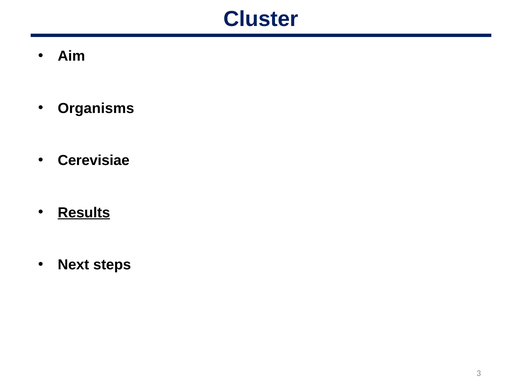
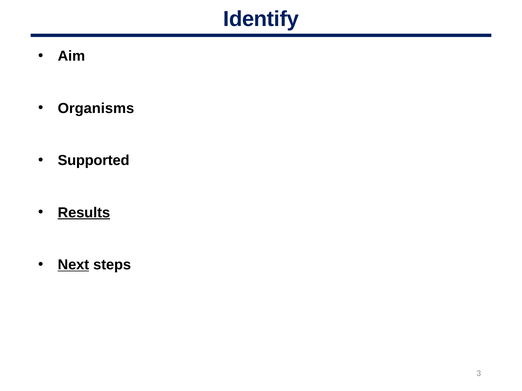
Cluster: Cluster -> Identify
Cerevisiae: Cerevisiae -> Supported
Next underline: none -> present
